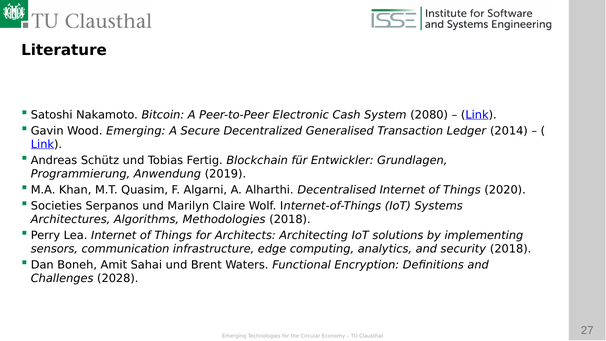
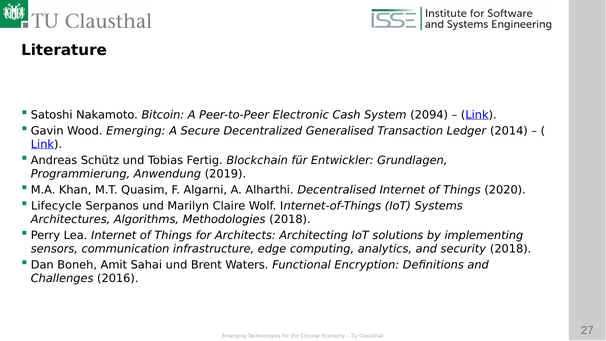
2080: 2080 -> 2094
Societies: Societies -> Lifecycle
2028: 2028 -> 2016
